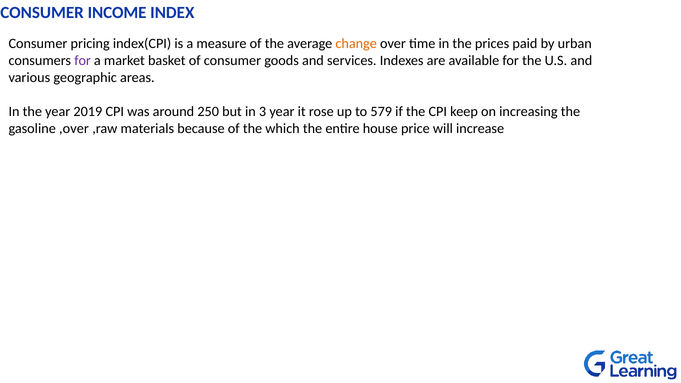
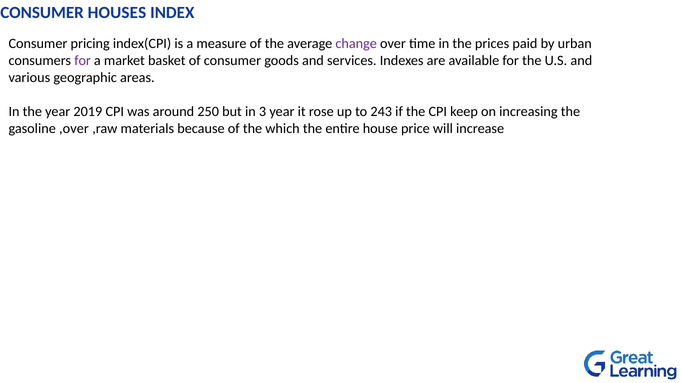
INCOME: INCOME -> HOUSES
change colour: orange -> purple
579: 579 -> 243
